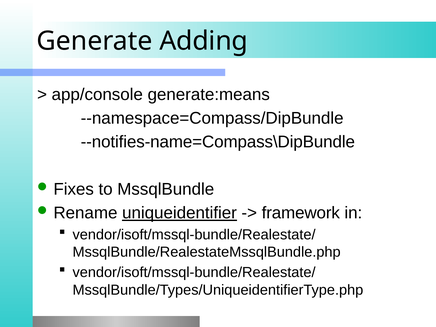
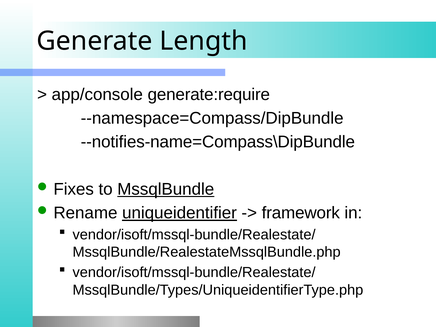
Adding: Adding -> Length
generate:means: generate:means -> generate:require
MssqlBundle underline: none -> present
